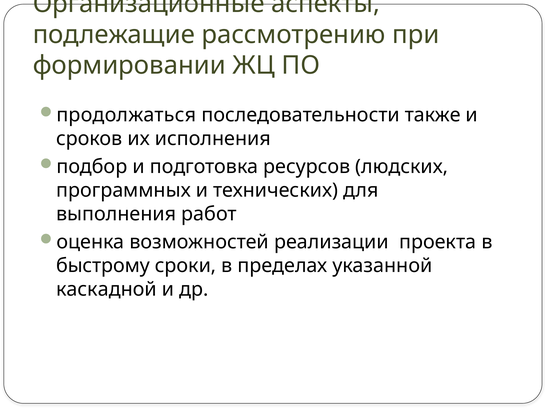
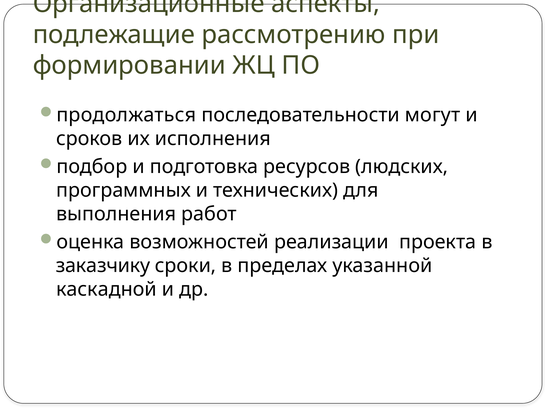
также: также -> могут
быстрому: быстрому -> заказчику
